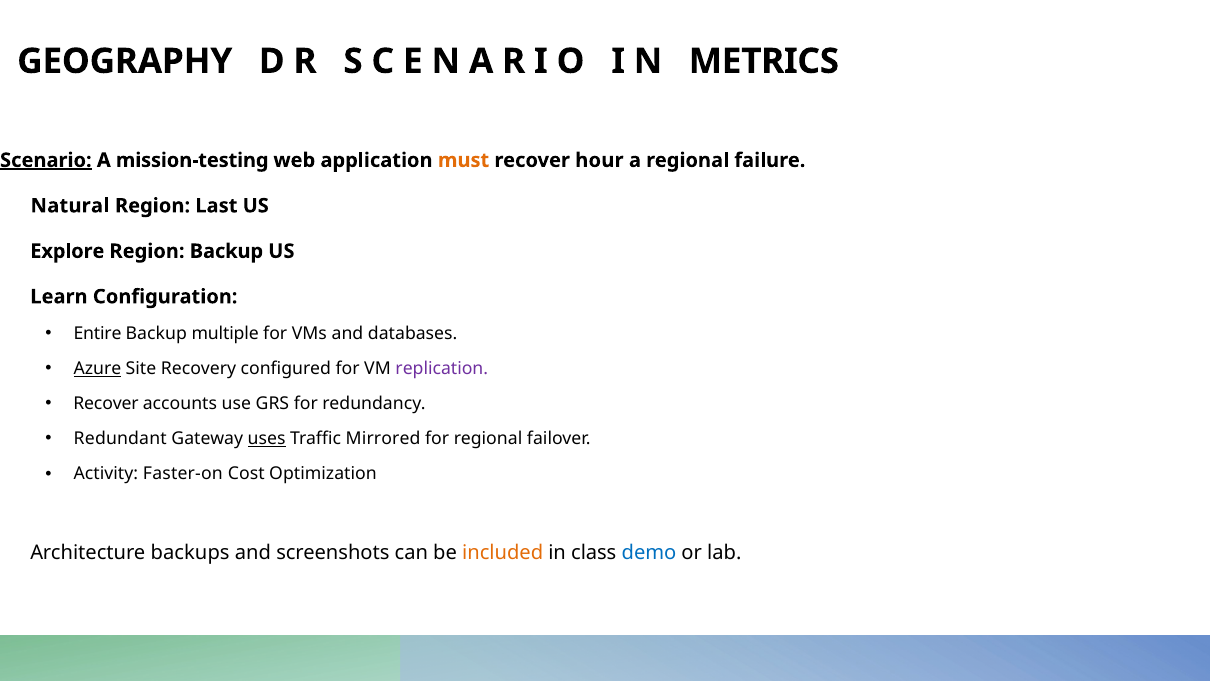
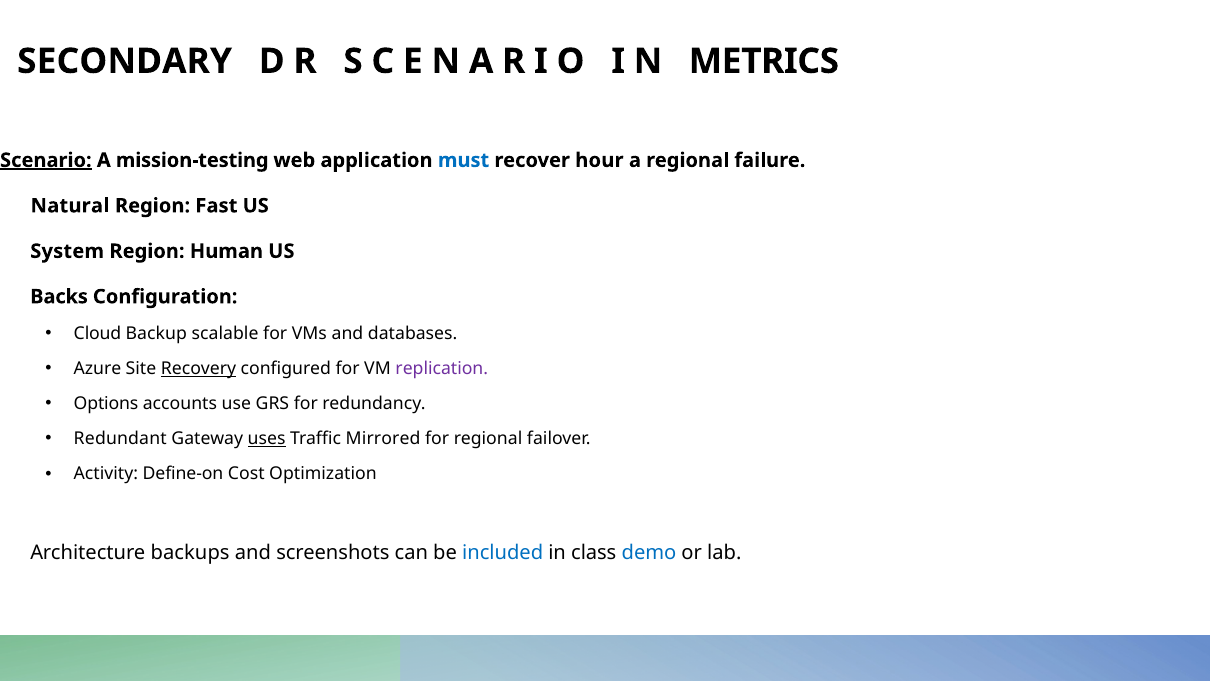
GEOGRAPHY: GEOGRAPHY -> SECONDARY
must colour: orange -> blue
Last: Last -> Fast
Explore: Explore -> System
Region Backup: Backup -> Human
Learn: Learn -> Backs
Entire: Entire -> Cloud
multiple: multiple -> scalable
Azure underline: present -> none
Recovery underline: none -> present
Recover at (106, 403): Recover -> Options
Faster-on: Faster-on -> Define-on
included colour: orange -> blue
